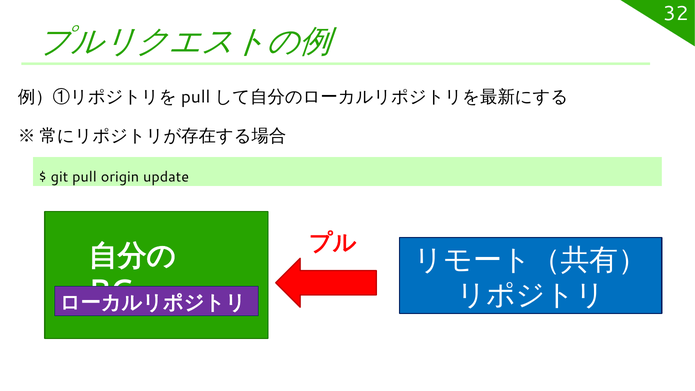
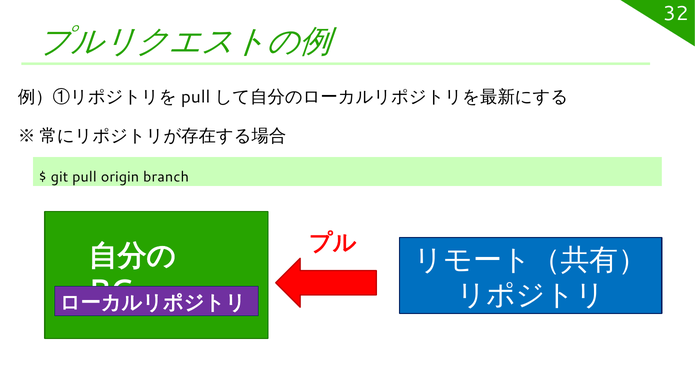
update: update -> branch
